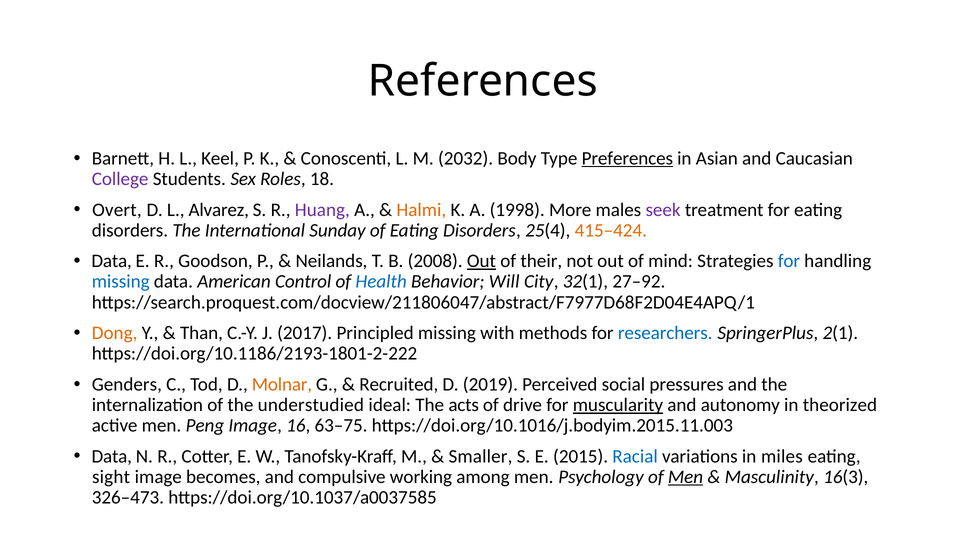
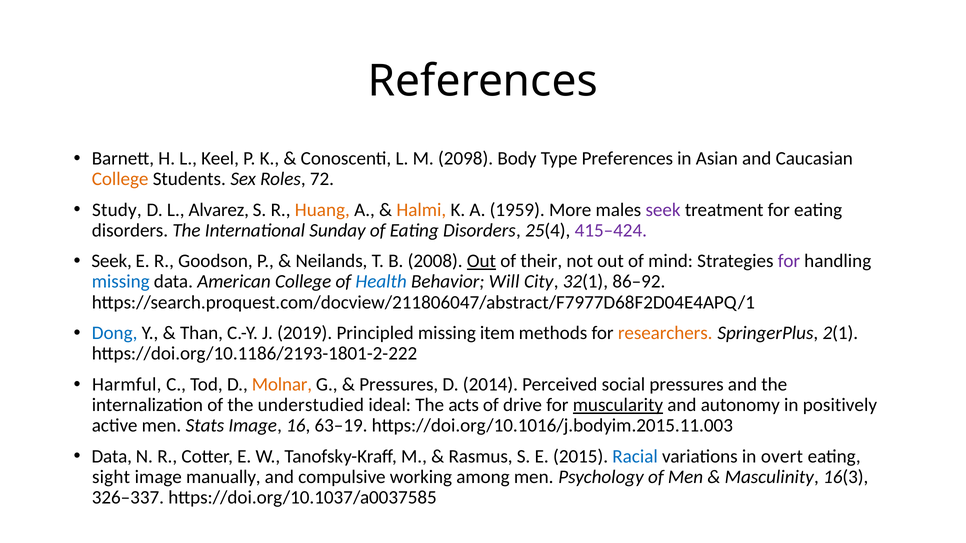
2032: 2032 -> 2098
Preferences underline: present -> none
College at (120, 179) colour: purple -> orange
18: 18 -> 72
Overt: Overt -> Study
Huang colour: purple -> orange
1998: 1998 -> 1959
415–424 colour: orange -> purple
Data at (112, 261): Data -> Seek
for at (789, 261) colour: blue -> purple
American Control: Control -> College
27–92: 27–92 -> 86–92
Dong colour: orange -> blue
2017: 2017 -> 2019
with: with -> item
researchers colour: blue -> orange
Genders: Genders -> Harmful
Recruited at (399, 385): Recruited -> Pressures
2019: 2019 -> 2014
theorized: theorized -> positively
Peng: Peng -> Stats
63–75: 63–75 -> 63–19
Smaller: Smaller -> Rasmus
miles: miles -> overt
becomes: becomes -> manually
Men at (686, 477) underline: present -> none
326–473: 326–473 -> 326–337
